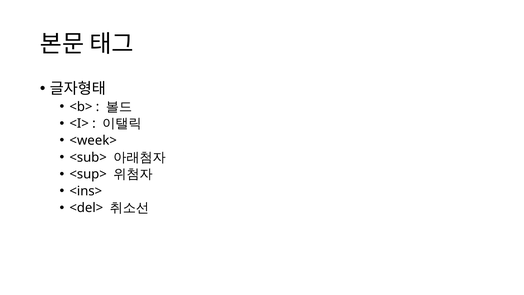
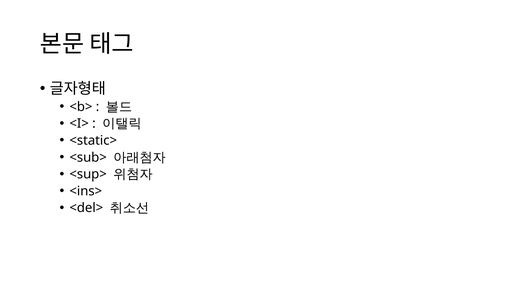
<week>: <week> -> <static>
